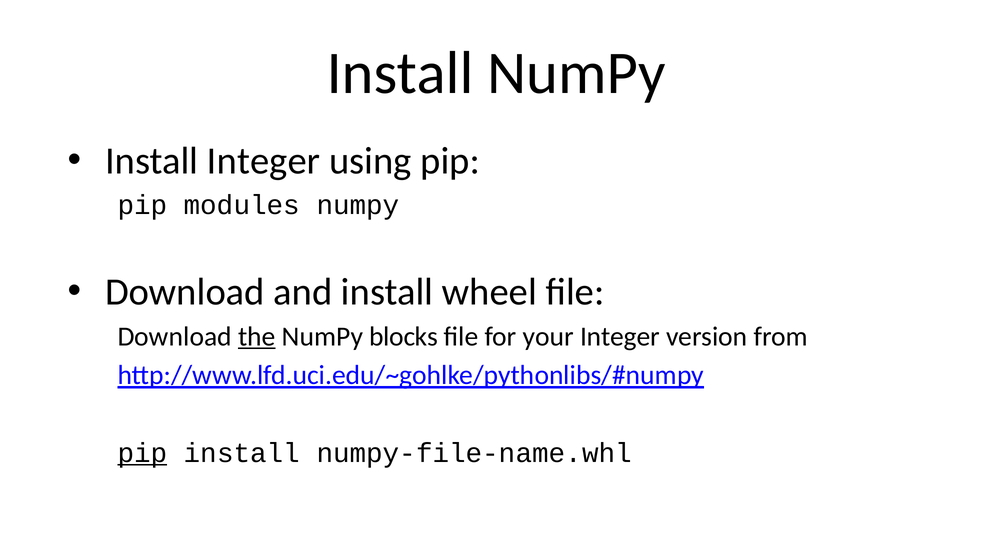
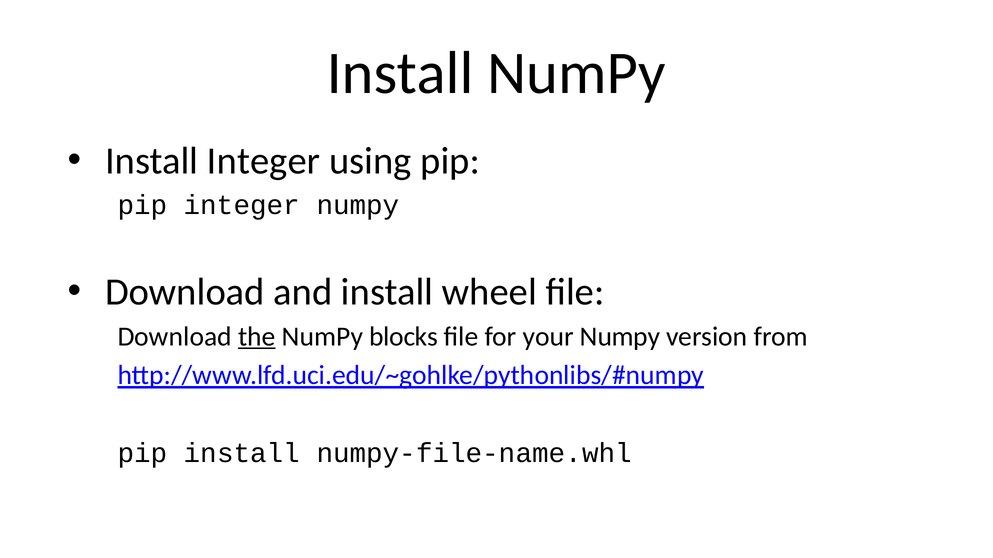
pip modules: modules -> integer
your Integer: Integer -> Numpy
pip at (142, 454) underline: present -> none
